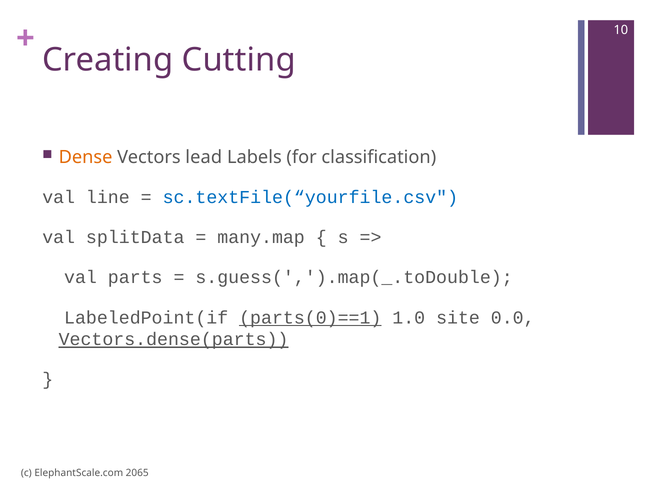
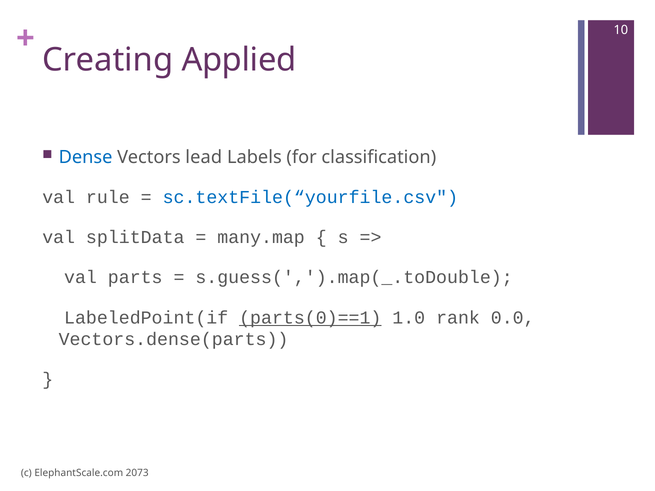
Cutting: Cutting -> Applied
Dense colour: orange -> blue
line: line -> rule
site: site -> rank
Vectors.dense(parts underline: present -> none
2065: 2065 -> 2073
